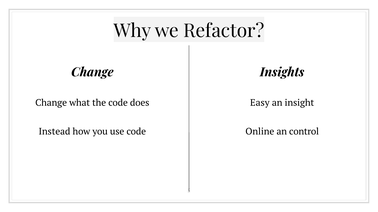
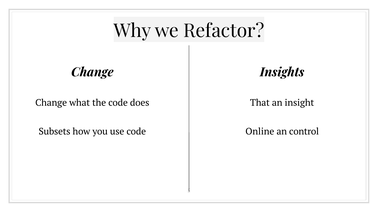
Easy: Easy -> That
Instead: Instead -> Subsets
